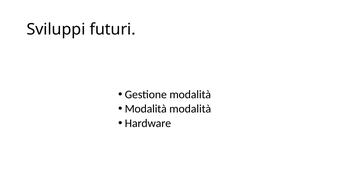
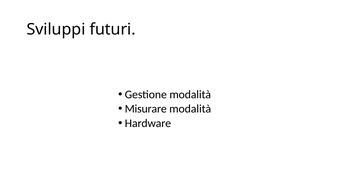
Modalità at (146, 109): Modalità -> Misurare
